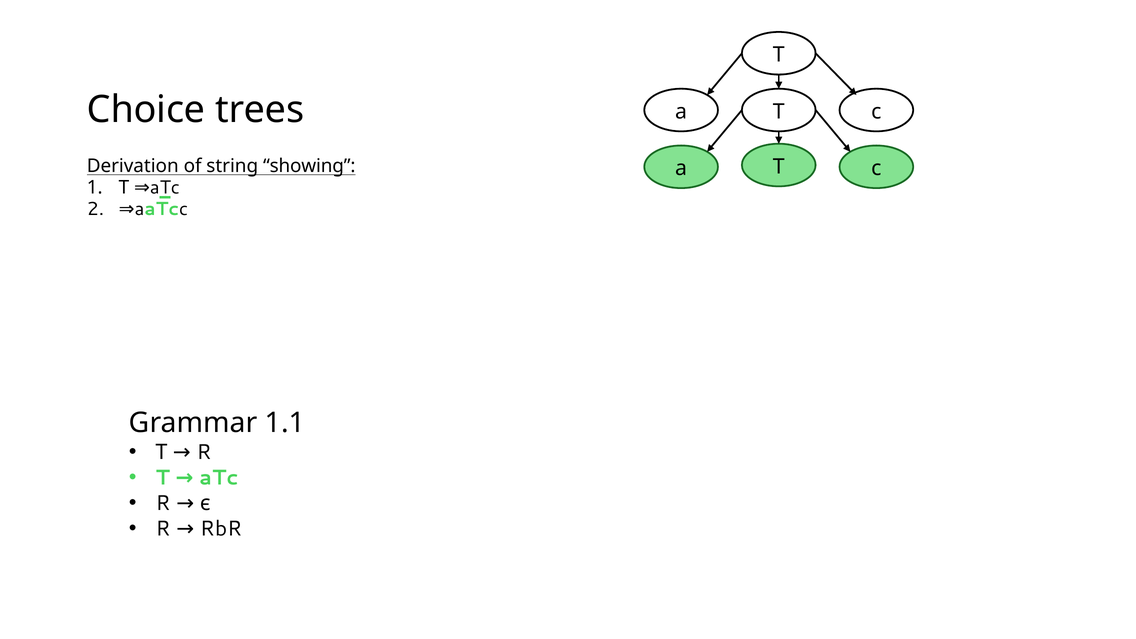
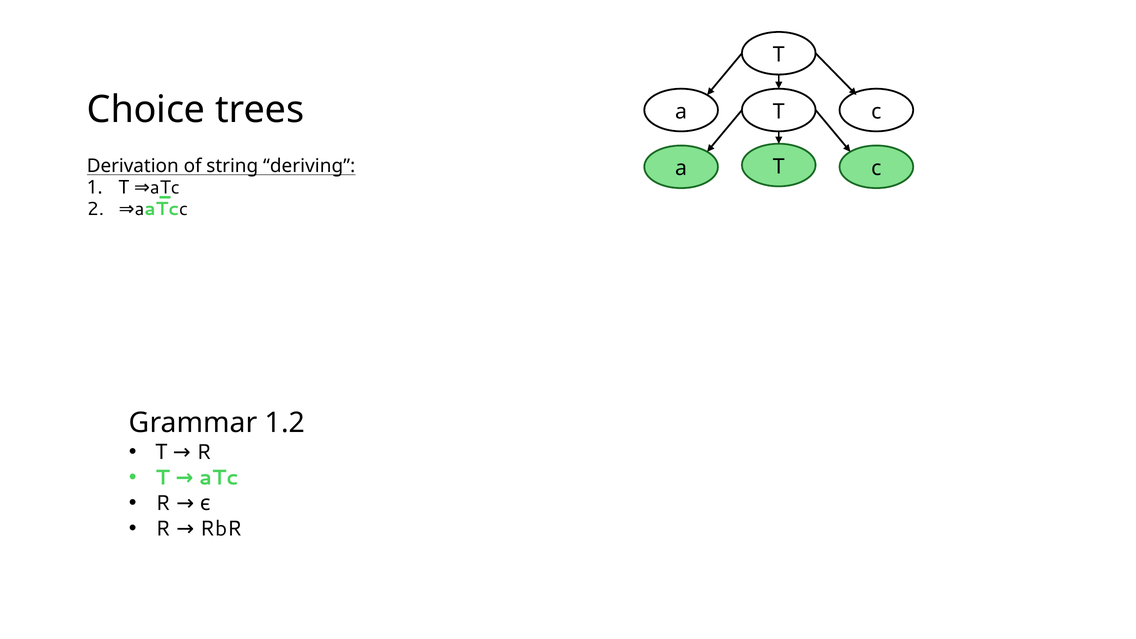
showing: showing -> deriving
1.1: 1.1 -> 1.2
